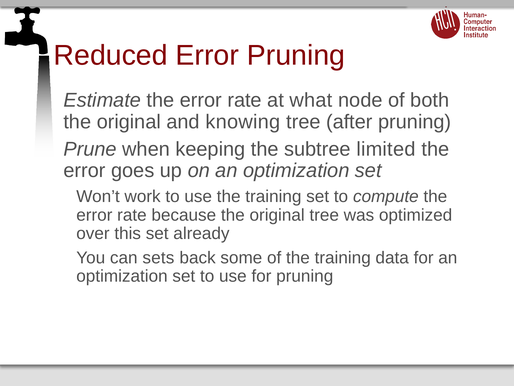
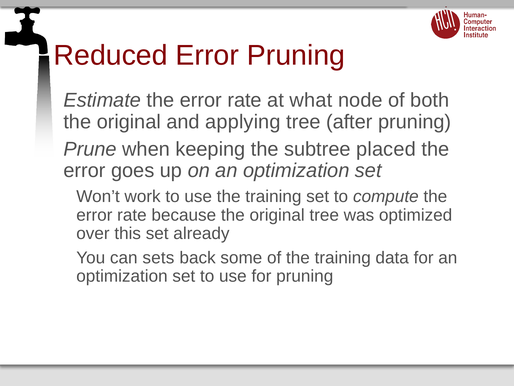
knowing: knowing -> applying
limited: limited -> placed
